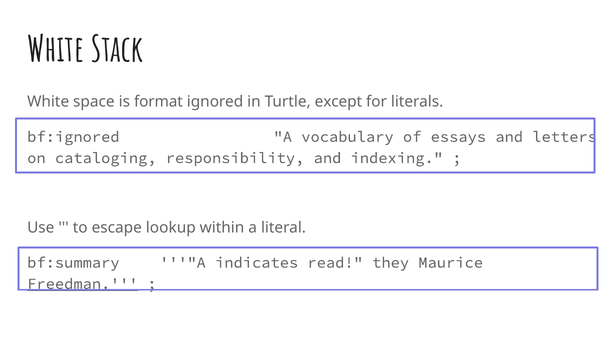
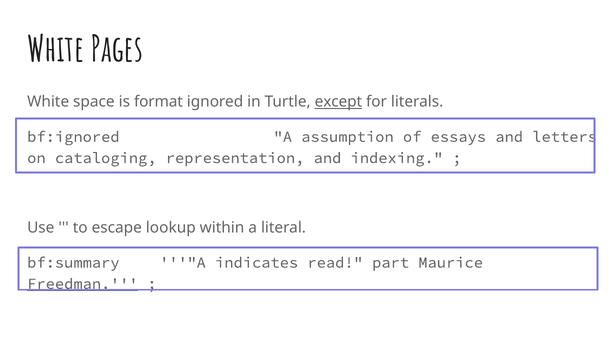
Stack: Stack -> Pages
except underline: none -> present
vocabulary: vocabulary -> assumption
responsibility: responsibility -> representation
they: they -> part
